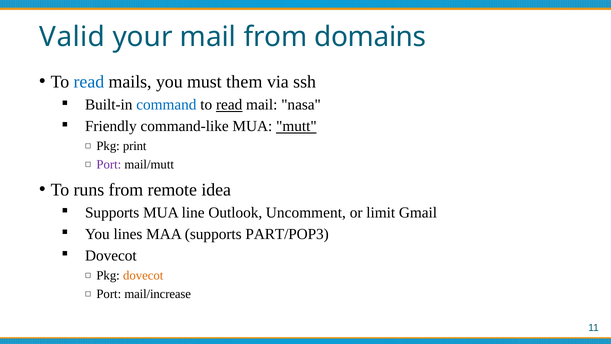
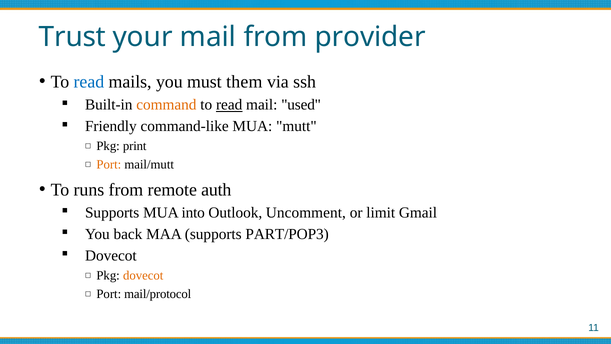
Valid: Valid -> Trust
domains: domains -> provider
command colour: blue -> orange
nasa: nasa -> used
mutt underline: present -> none
Port at (109, 165) colour: purple -> orange
idea: idea -> auth
line: line -> into
lines: lines -> back
mail/increase: mail/increase -> mail/protocol
